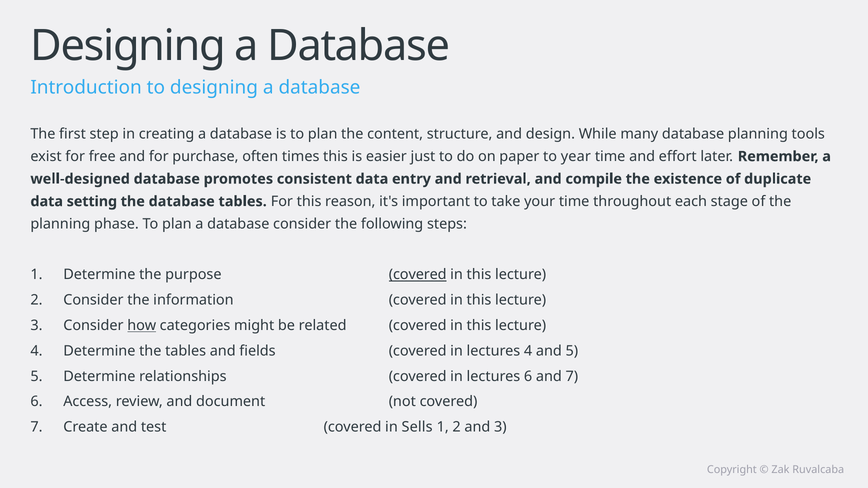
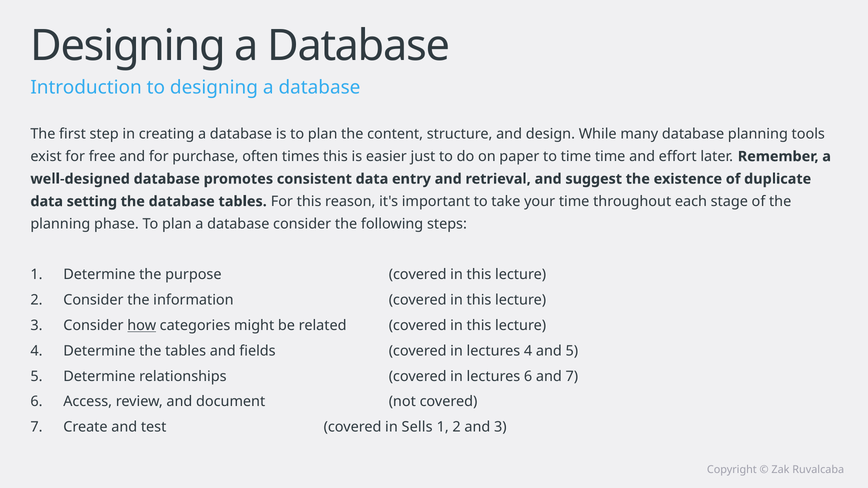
to year: year -> time
compile: compile -> suggest
covered at (418, 275) underline: present -> none
